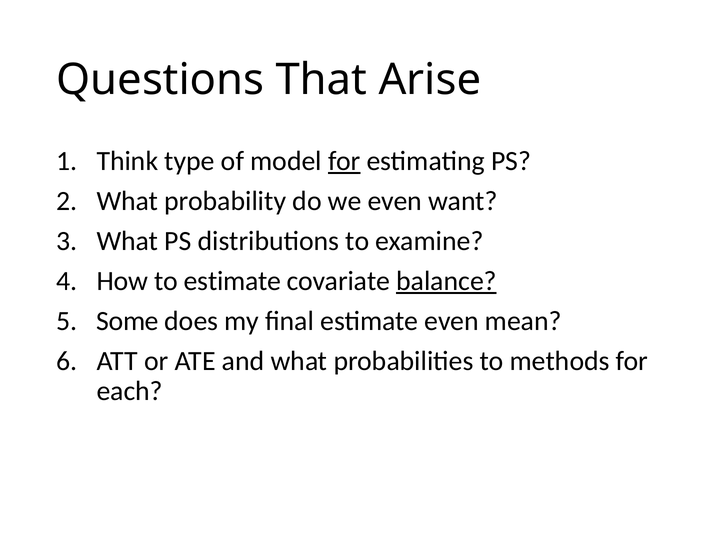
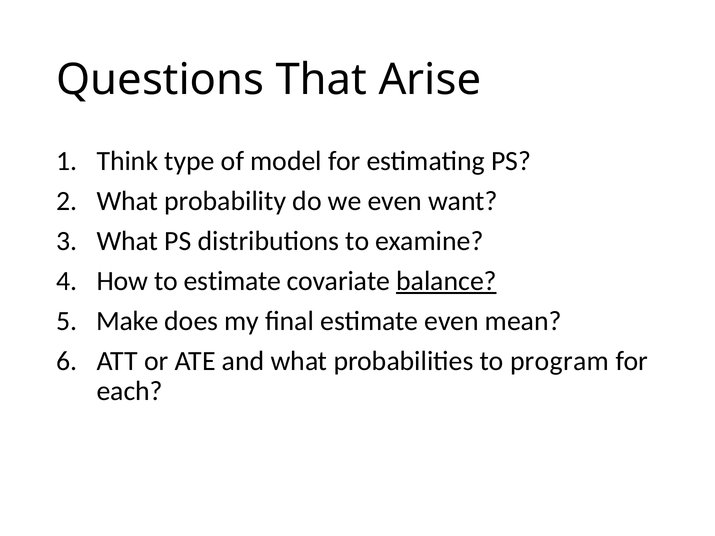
for at (344, 161) underline: present -> none
Some: Some -> Make
methods: methods -> program
